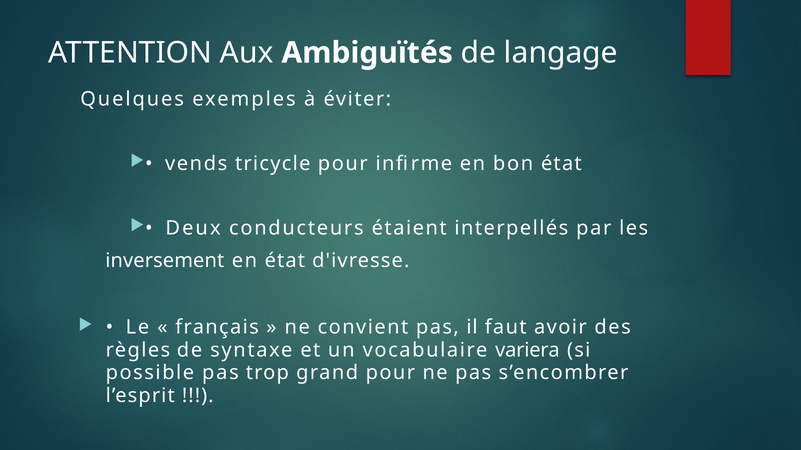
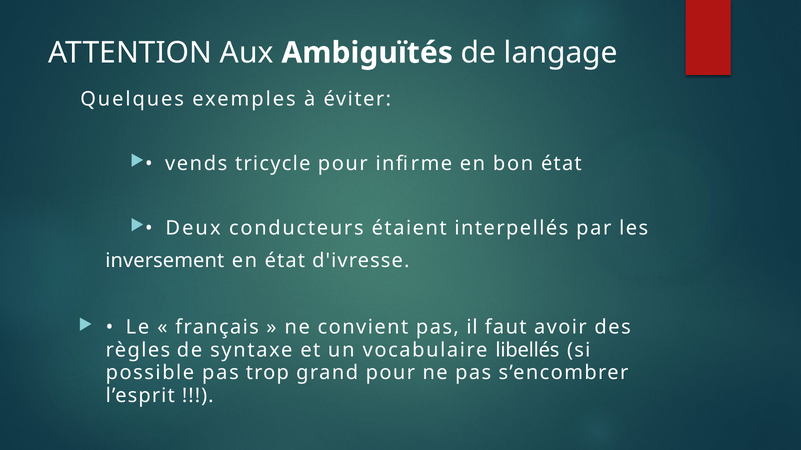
variera: variera -> libellés
